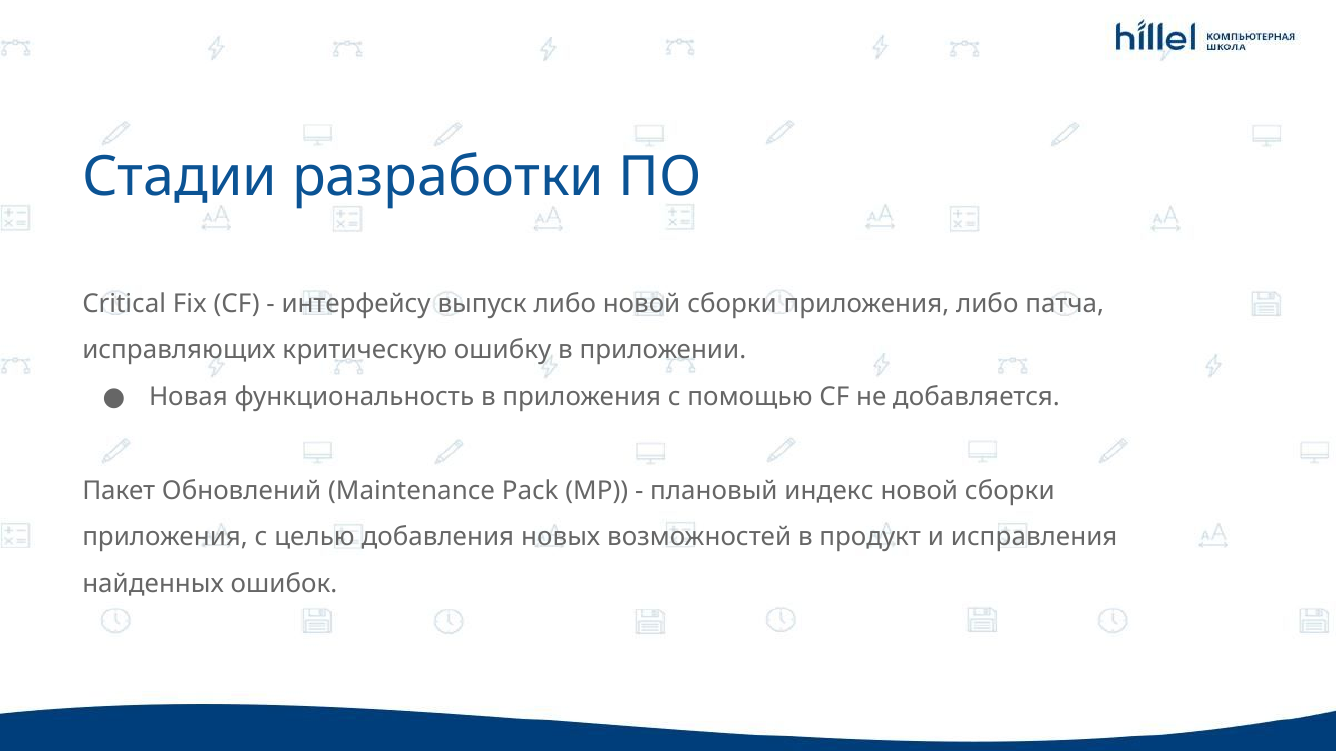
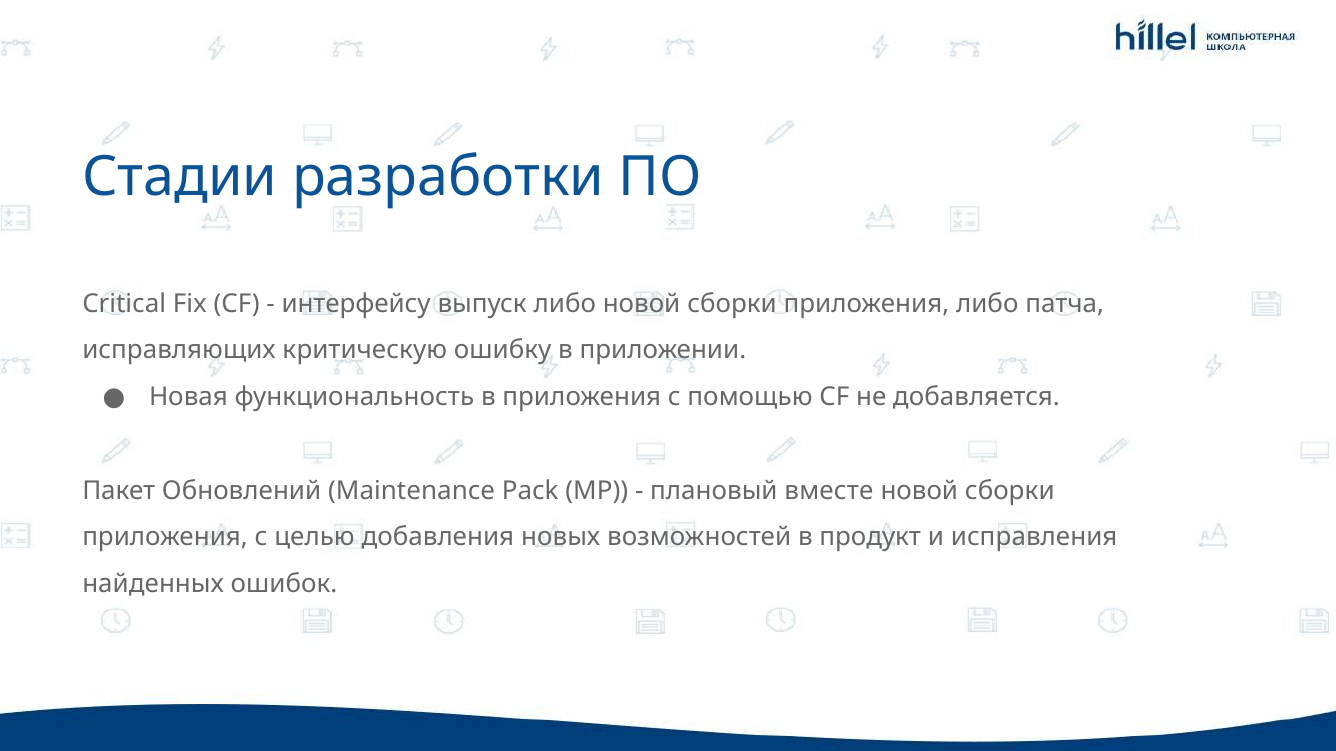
индекс: индекс -> вместе
